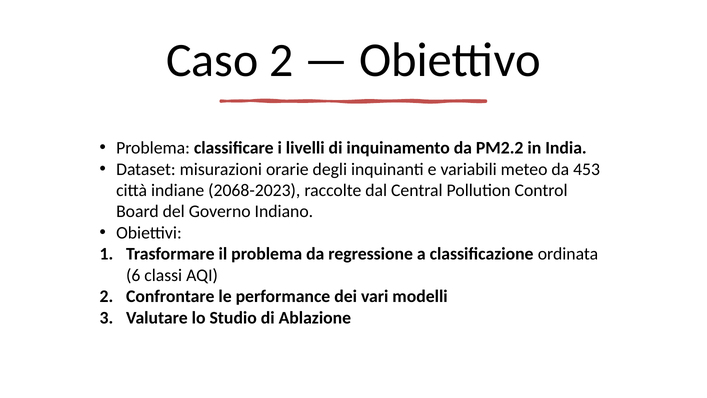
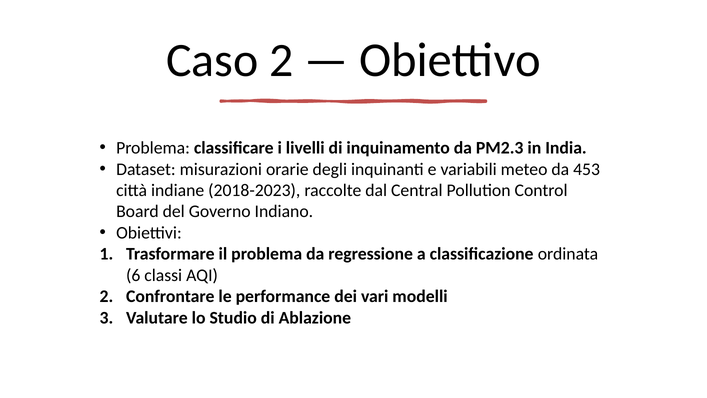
PM2.2: PM2.2 -> PM2.3
2068-2023: 2068-2023 -> 2018-2023
